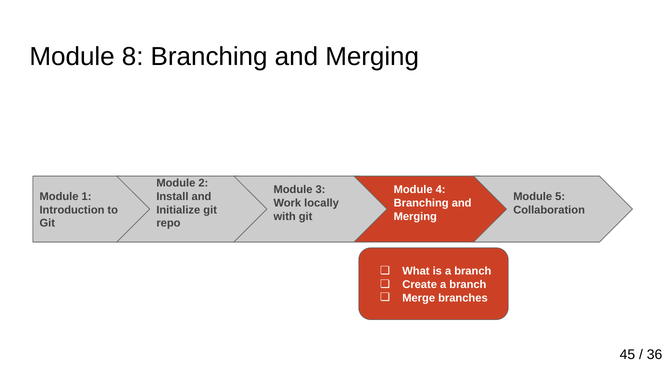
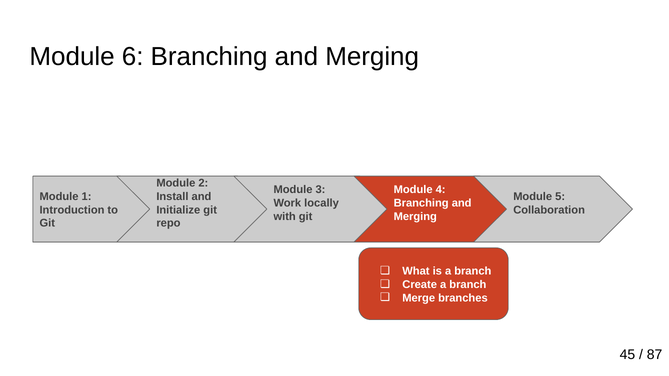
8: 8 -> 6
36: 36 -> 87
